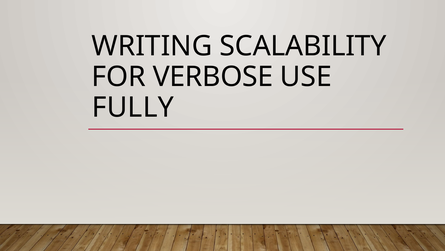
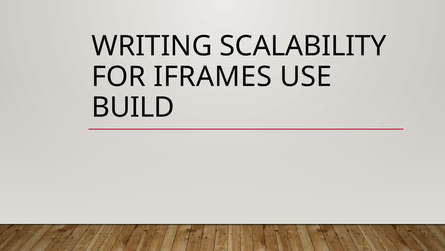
VERBOSE: VERBOSE -> IFRAMES
FULLY: FULLY -> BUILD
